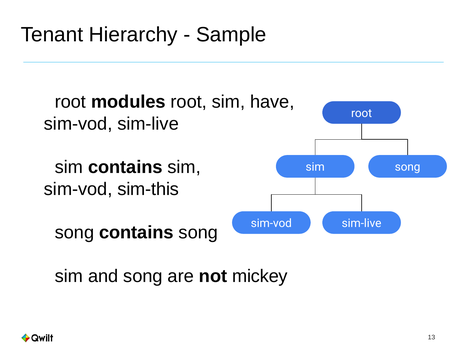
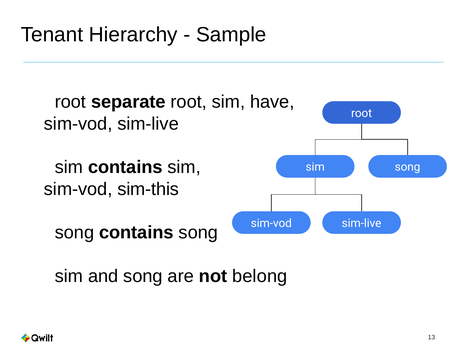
modules: modules -> separate
mickey: mickey -> belong
